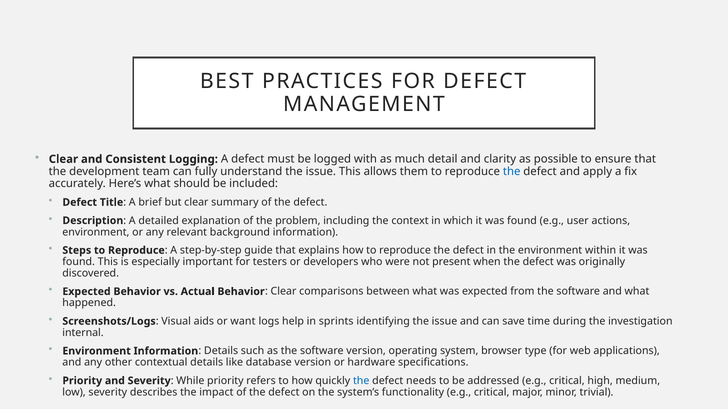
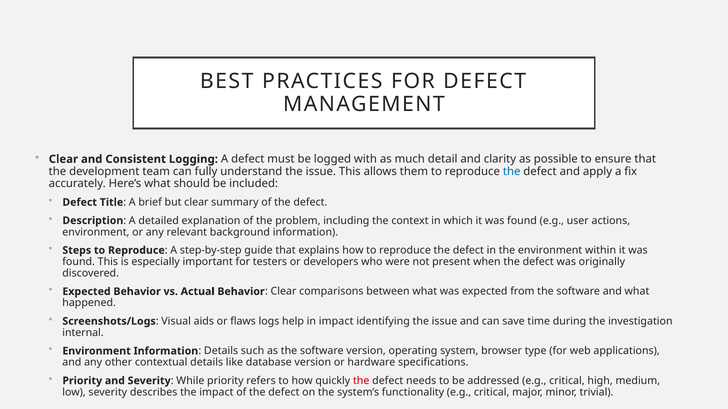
want: want -> flaws
in sprints: sprints -> impact
the at (361, 381) colour: blue -> red
